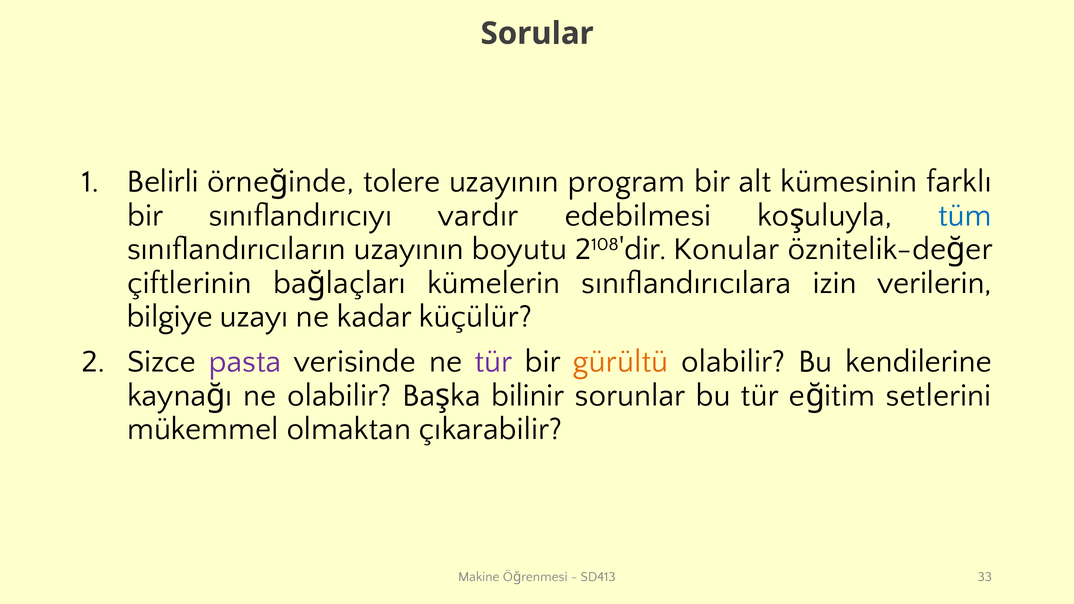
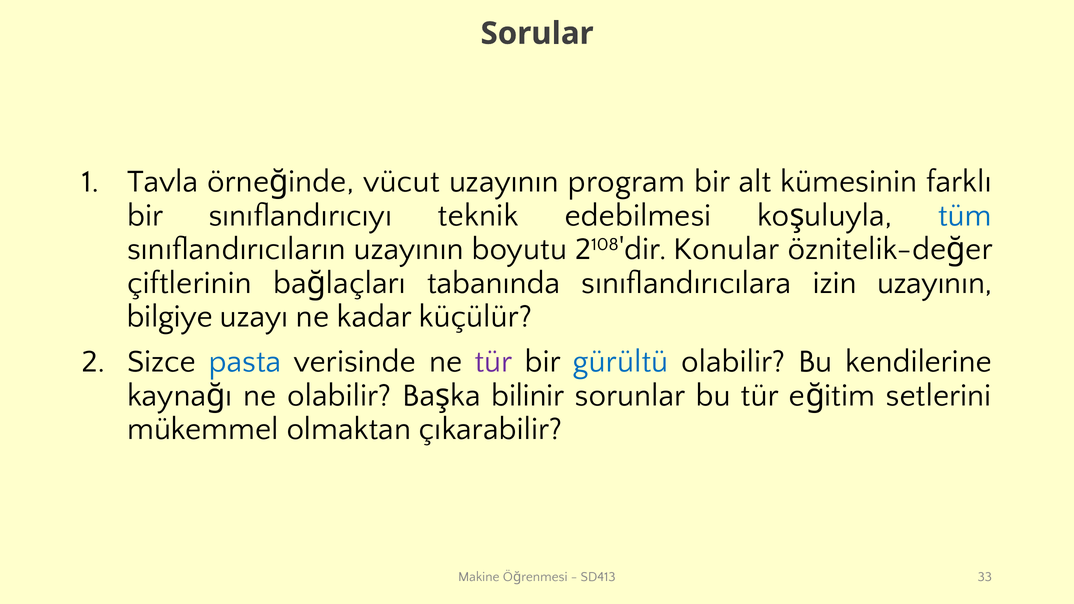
Belirli: Belirli -> Tavla
tolere: tolere -> vücut
vardır: vardır -> teknik
kümelerin: kümelerin -> tabanında
izin verilerin: verilerin -> uzayının
pasta colour: purple -> blue
gürültü colour: orange -> blue
